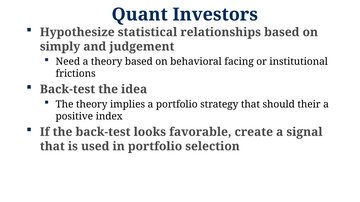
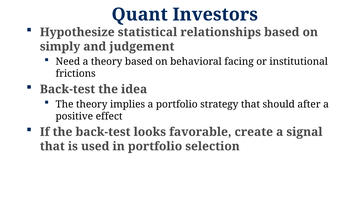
their: their -> after
index: index -> effect
